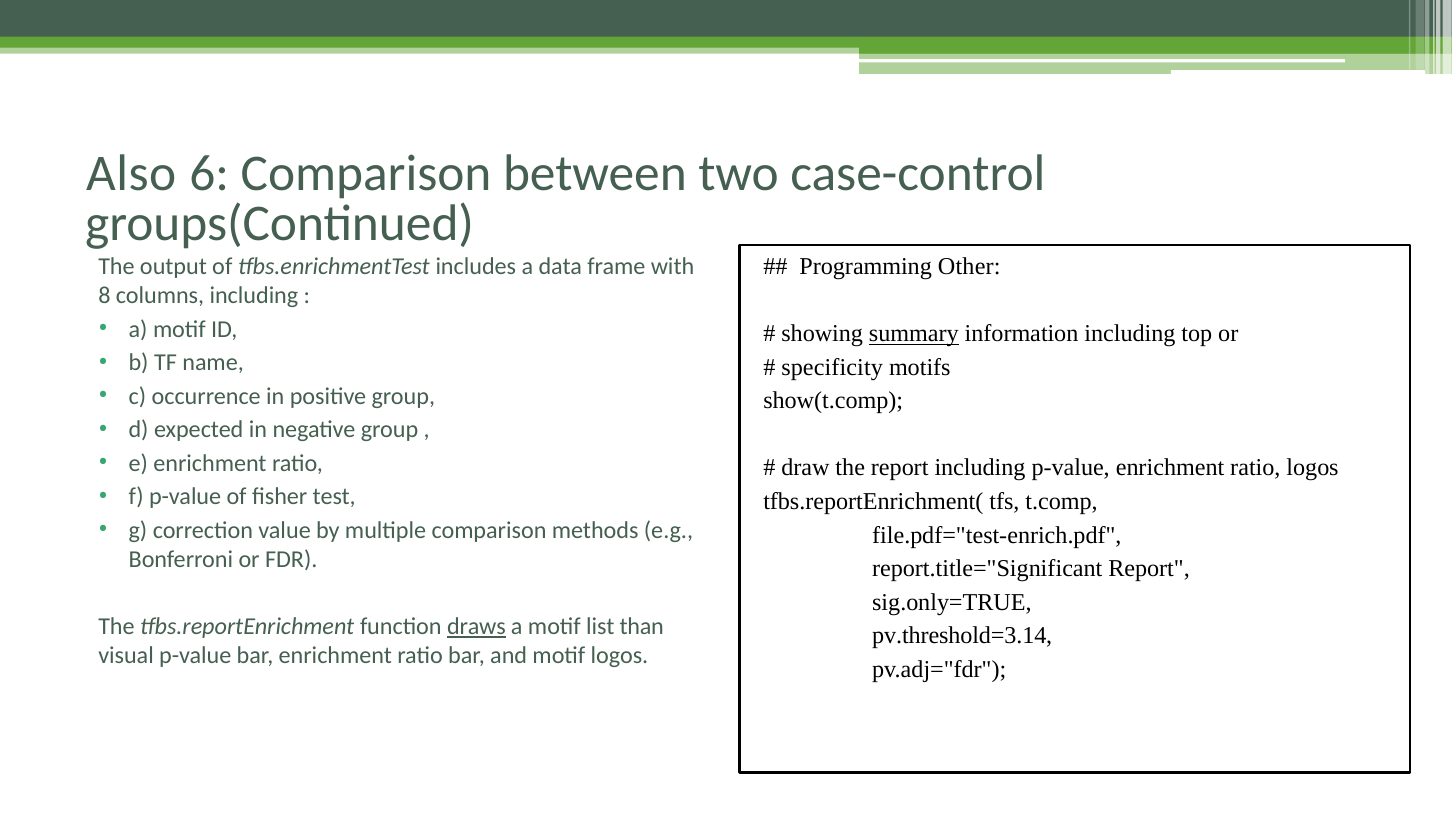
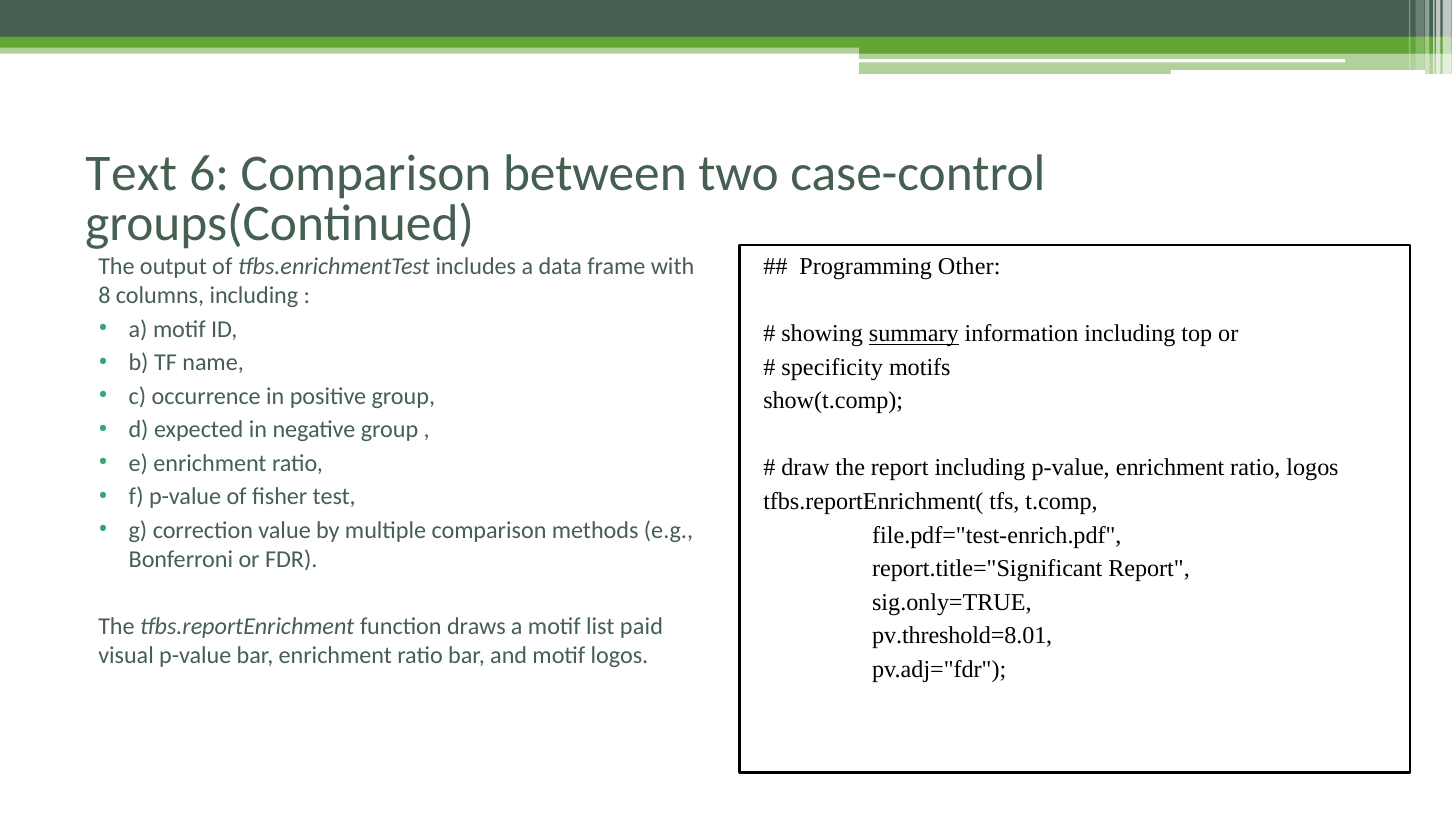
Also: Also -> Text
draws underline: present -> none
than: than -> paid
pv.threshold=3.14: pv.threshold=3.14 -> pv.threshold=8.01
